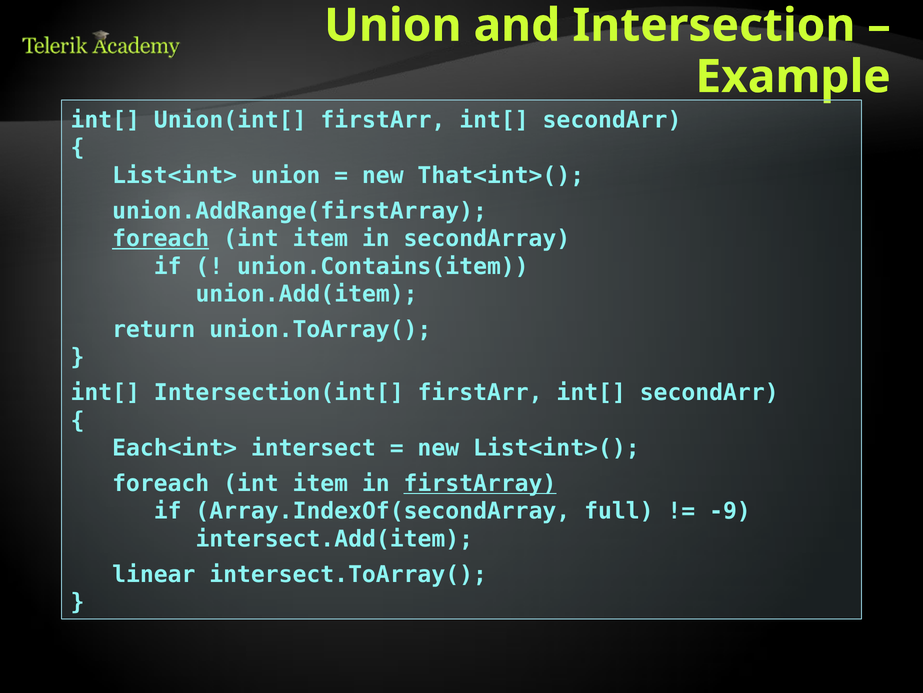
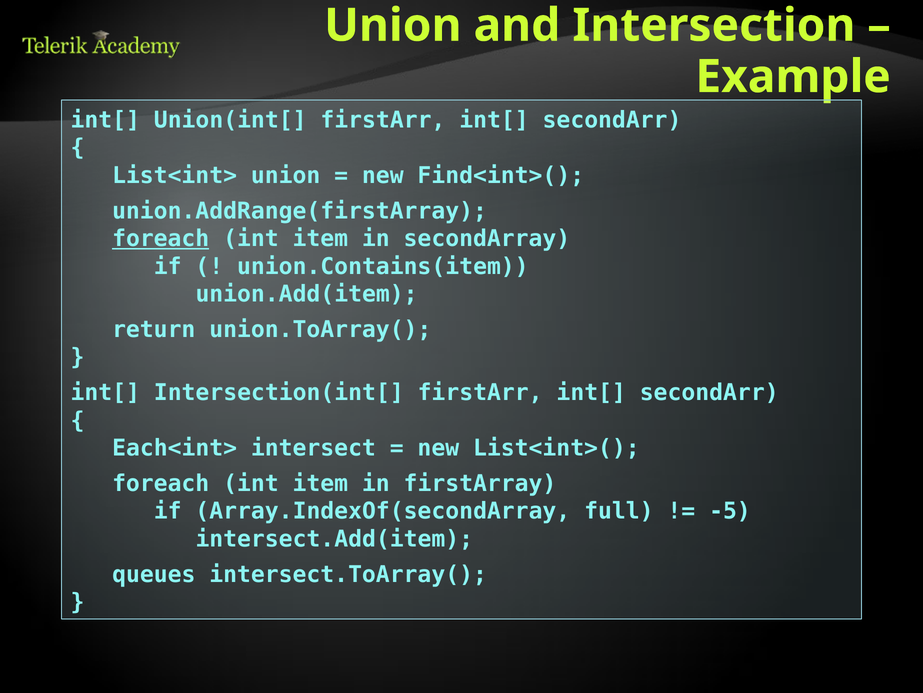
That<int>(: That<int>( -> Find<int>(
firstArray underline: present -> none
-9: -9 -> -5
linear: linear -> queues
